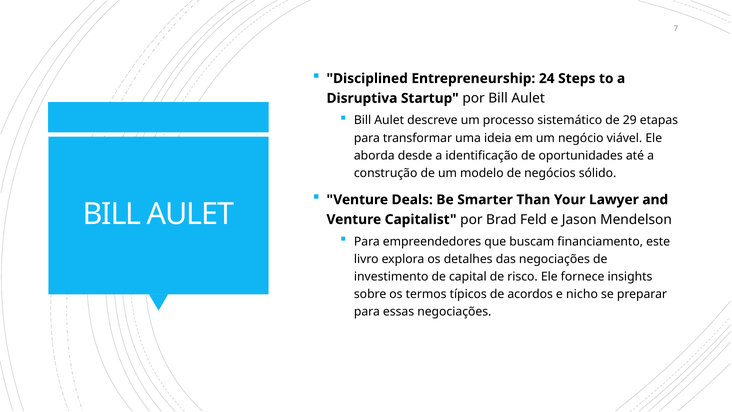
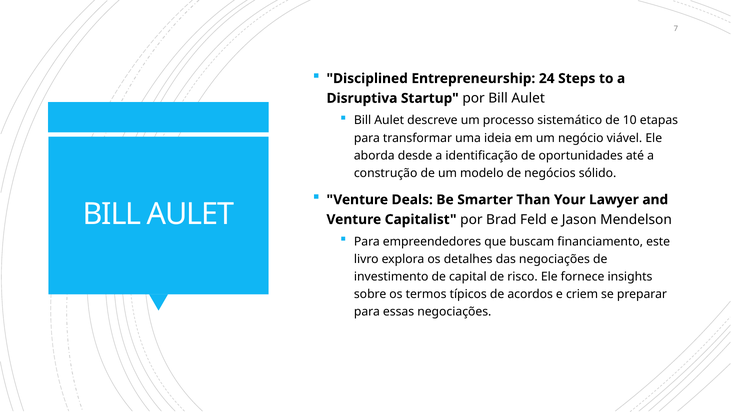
29: 29 -> 10
nicho: nicho -> criem
